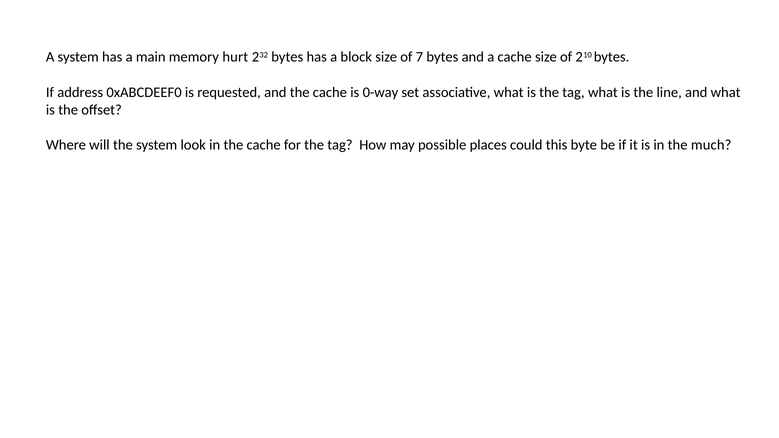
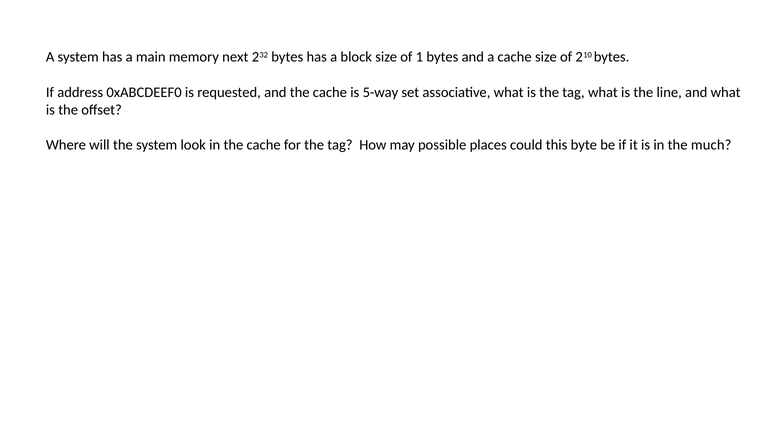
hurt: hurt -> next
7: 7 -> 1
0-way: 0-way -> 5-way
